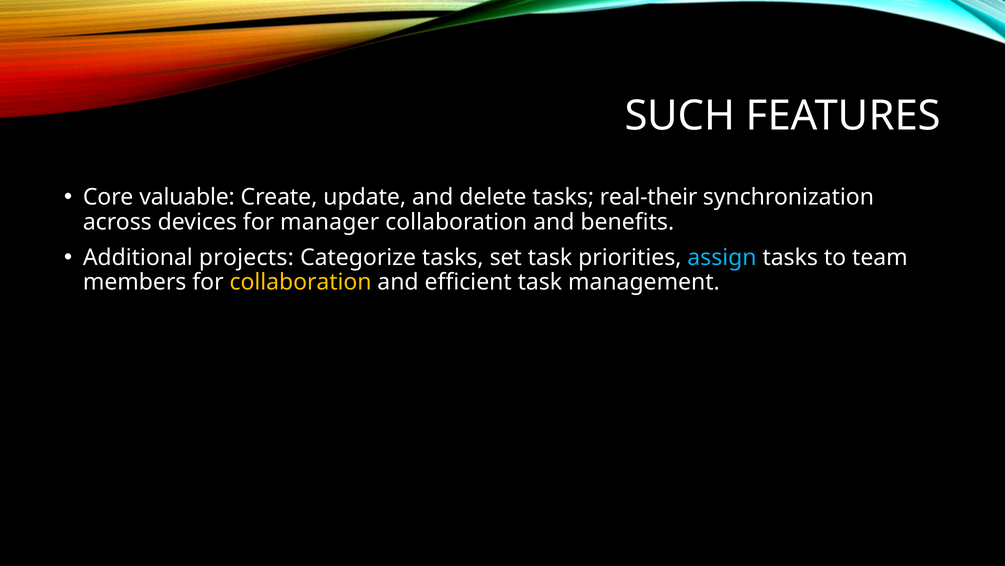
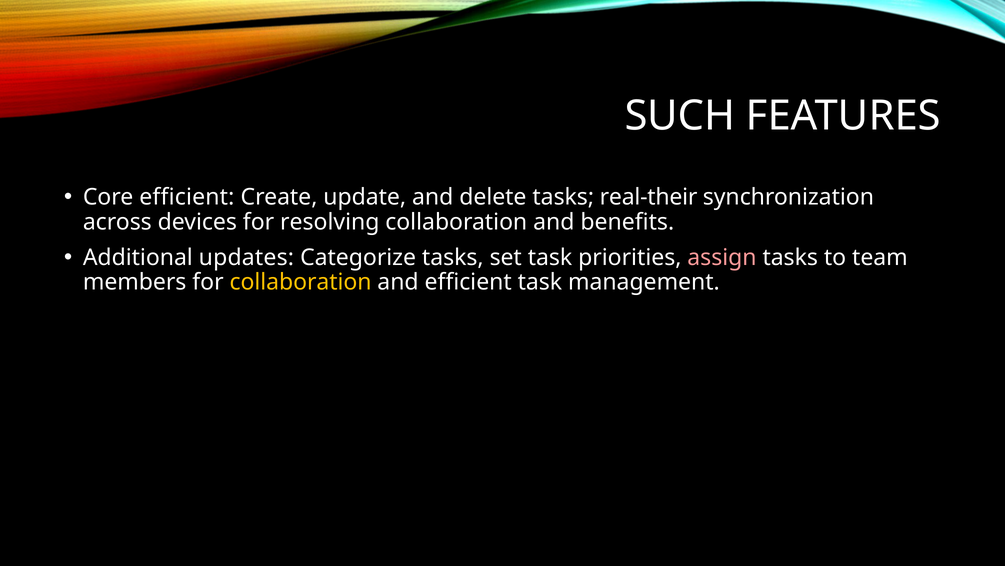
Core valuable: valuable -> efficient
manager: manager -> resolving
projects: projects -> updates
assign colour: light blue -> pink
